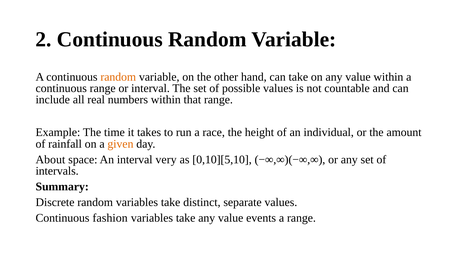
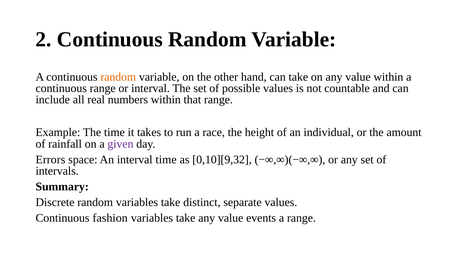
given colour: orange -> purple
About: About -> Errors
interval very: very -> time
0,10][5,10: 0,10][5,10 -> 0,10][9,32
